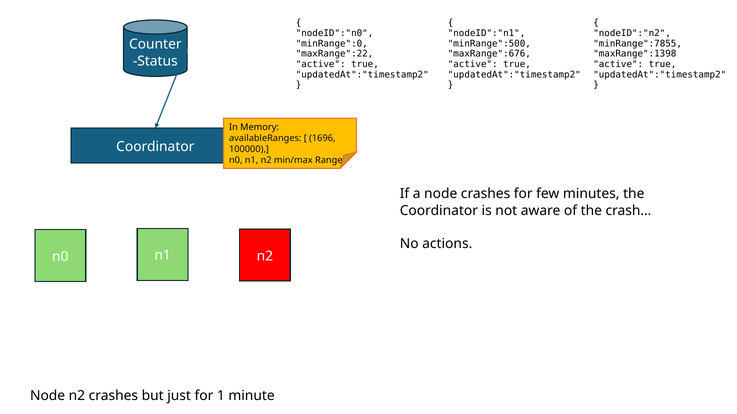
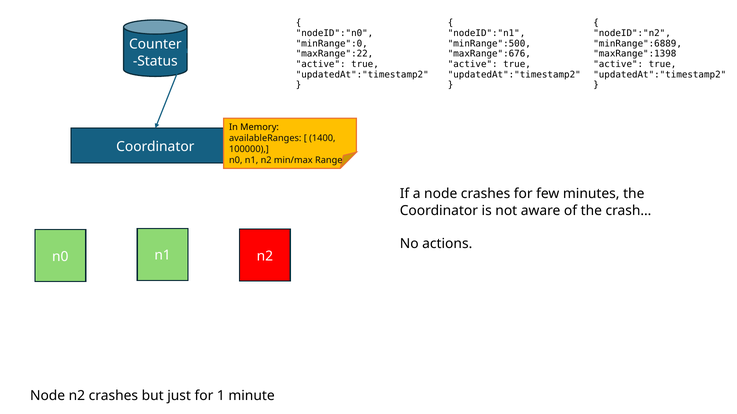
minRange":7855: minRange":7855 -> minRange":6889
1696: 1696 -> 1400
